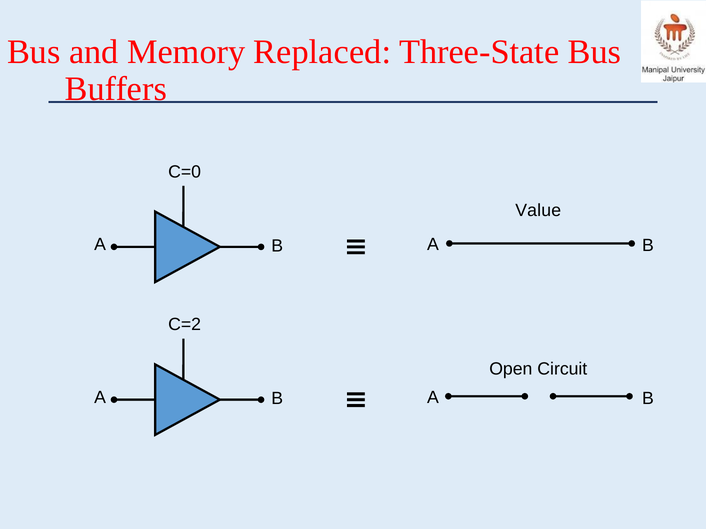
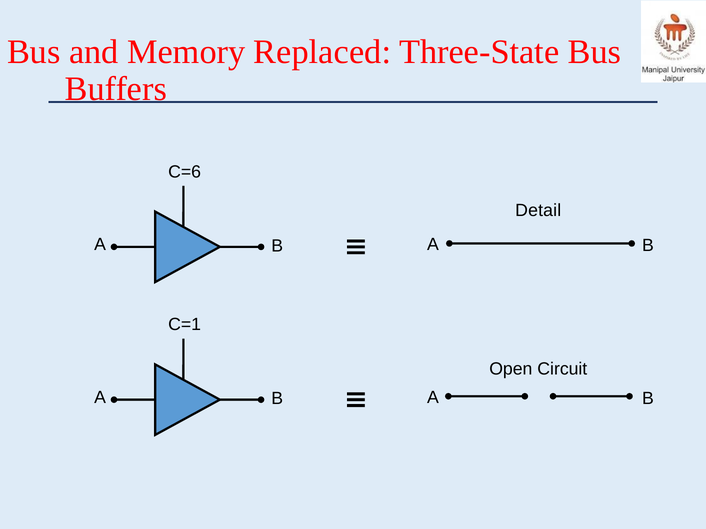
C=0: C=0 -> C=6
Value: Value -> Detail
C=2: C=2 -> C=1
